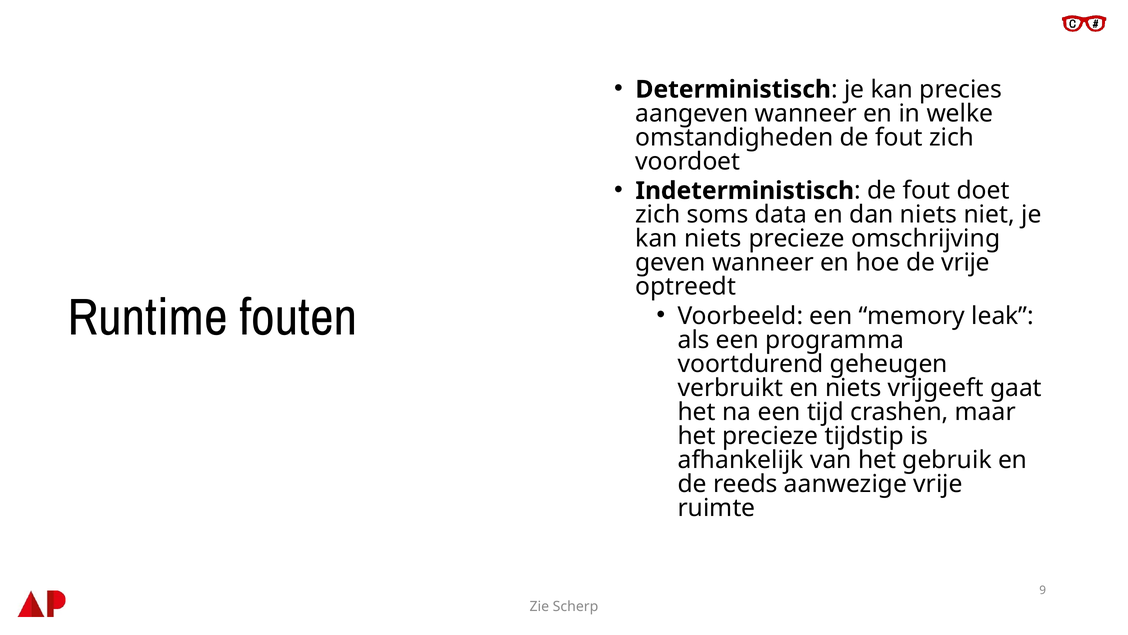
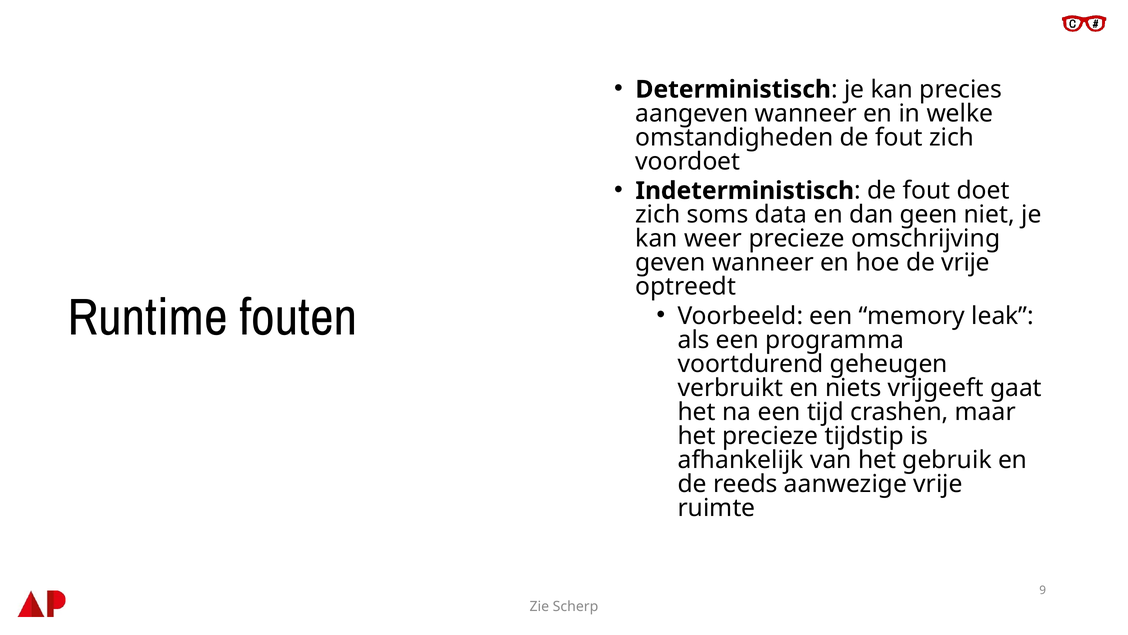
dan niets: niets -> geen
kan niets: niets -> weer
